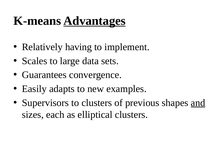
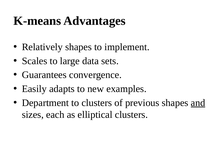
Advantages underline: present -> none
Relatively having: having -> shapes
Supervisors: Supervisors -> Department
